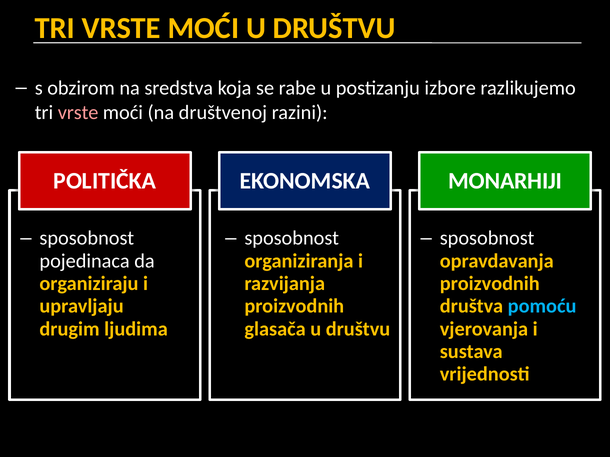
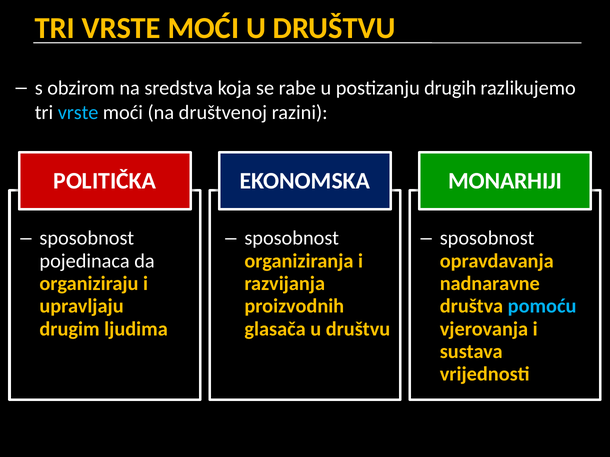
izbore: izbore -> drugih
vrste at (78, 113) colour: pink -> light blue
proizvodnih at (490, 284): proizvodnih -> nadnaravne
